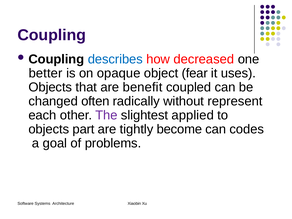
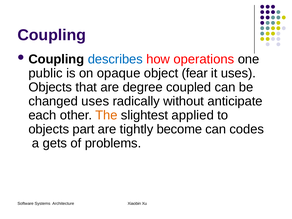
decreased: decreased -> operations
better: better -> public
benefit: benefit -> degree
changed often: often -> uses
represent: represent -> anticipate
The colour: purple -> orange
goal: goal -> gets
